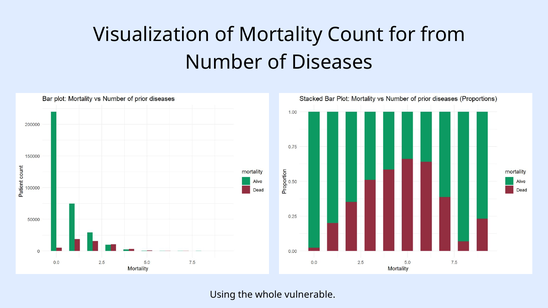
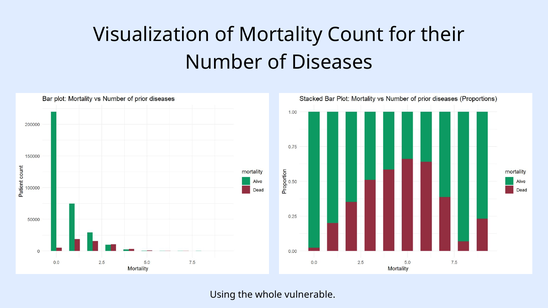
from: from -> their
